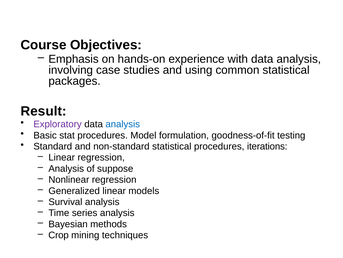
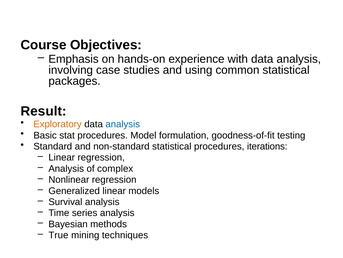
Exploratory colour: purple -> orange
suppose: suppose -> complex
Crop: Crop -> True
